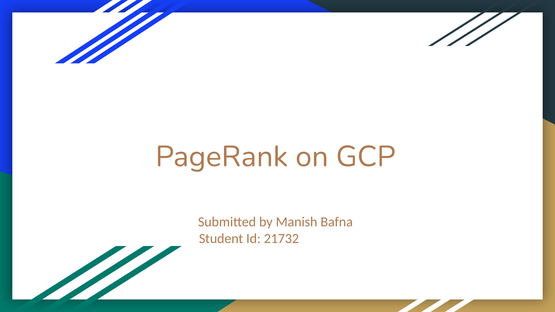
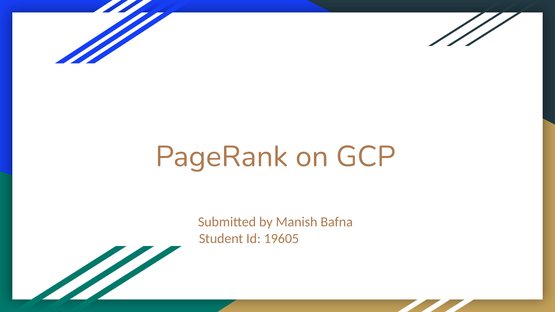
21732: 21732 -> 19605
